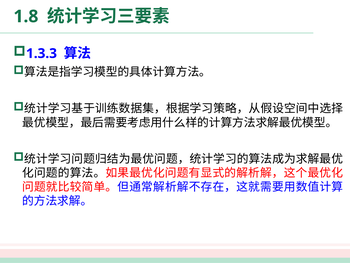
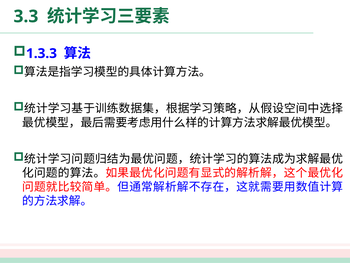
1.8: 1.8 -> 3.3
